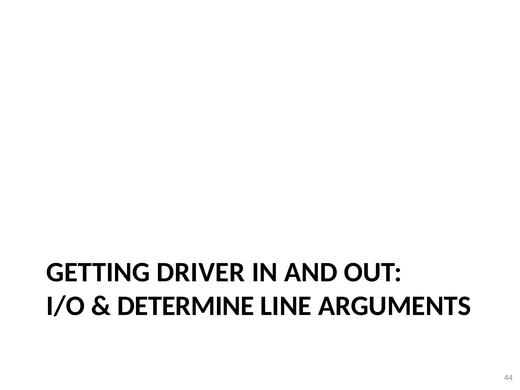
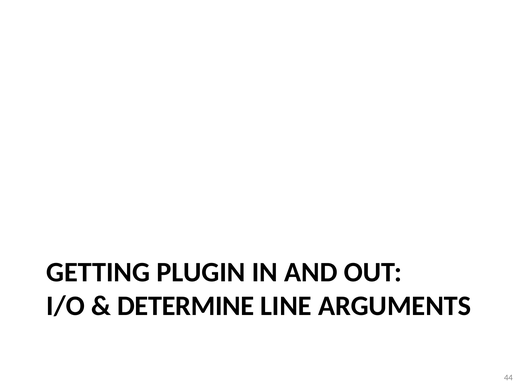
DRIVER: DRIVER -> PLUGIN
